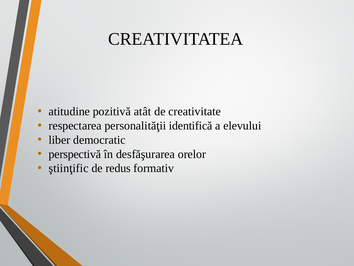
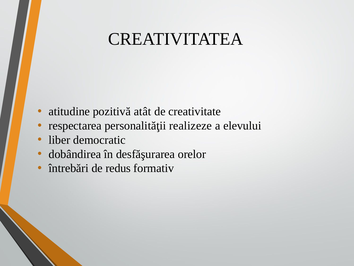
identifică: identifică -> realizeze
perspectivă: perspectivă -> dobândirea
ştiinţific: ştiinţific -> întrebări
